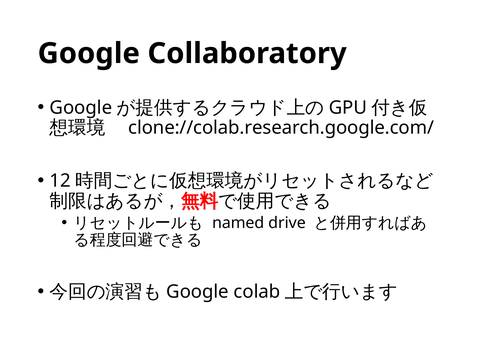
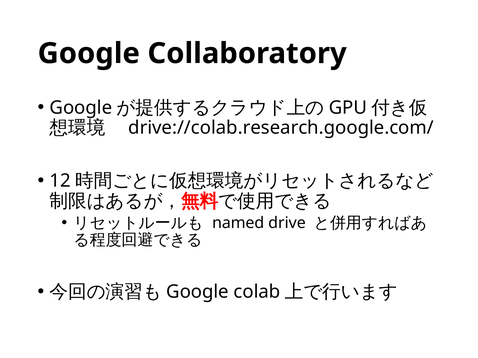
clone://colab.research.google.com/: clone://colab.research.google.com/ -> drive://colab.research.google.com/
